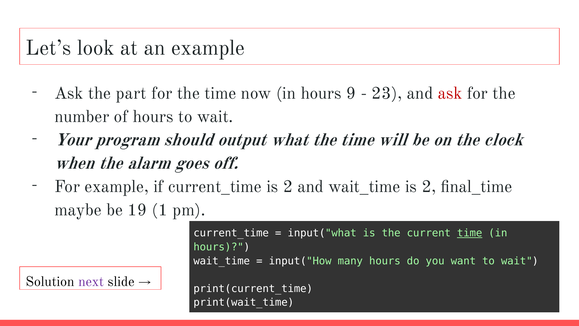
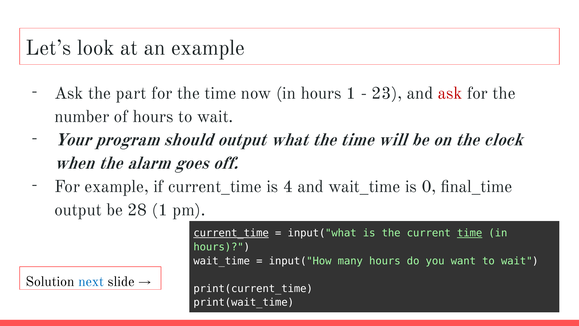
hours 9: 9 -> 1
current_time is 2: 2 -> 4
wait_time is 2: 2 -> 0
maybe at (78, 210): maybe -> output
19: 19 -> 28
current_time at (231, 233) underline: none -> present
next colour: purple -> blue
